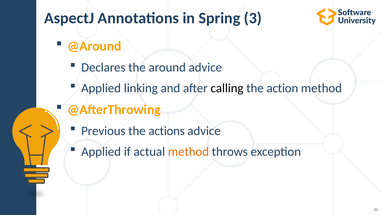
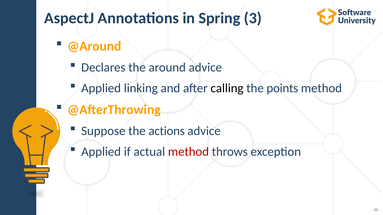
action: action -> points
Previous: Previous -> Suppose
method at (188, 152) colour: orange -> red
